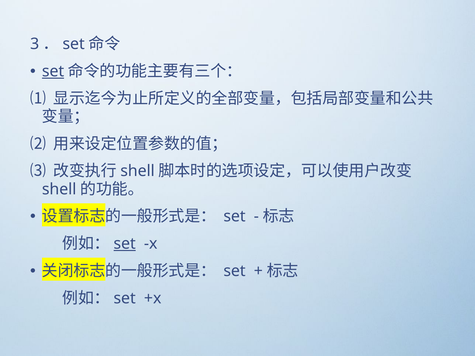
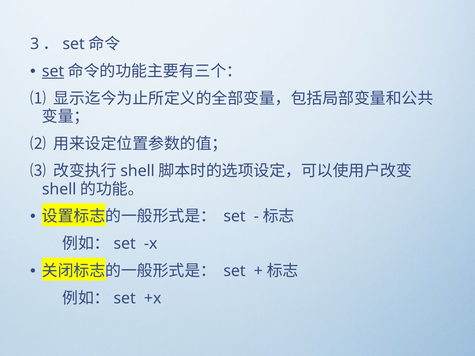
set at (125, 244) underline: present -> none
